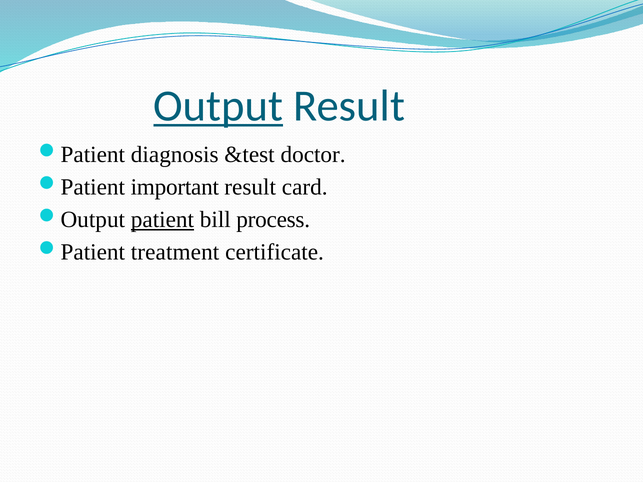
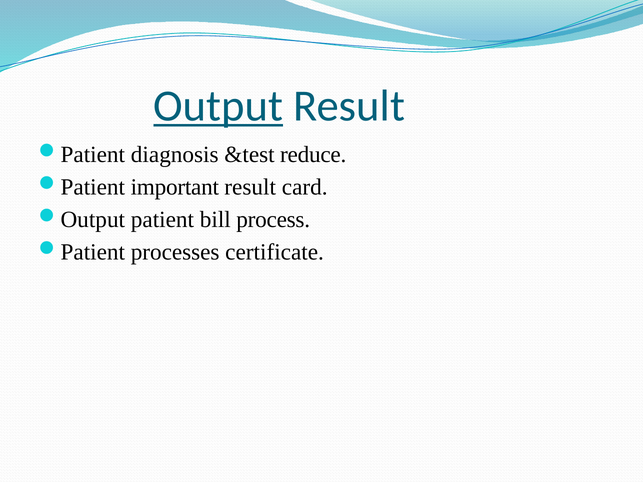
doctor: doctor -> reduce
patient underline: present -> none
treatment: treatment -> processes
